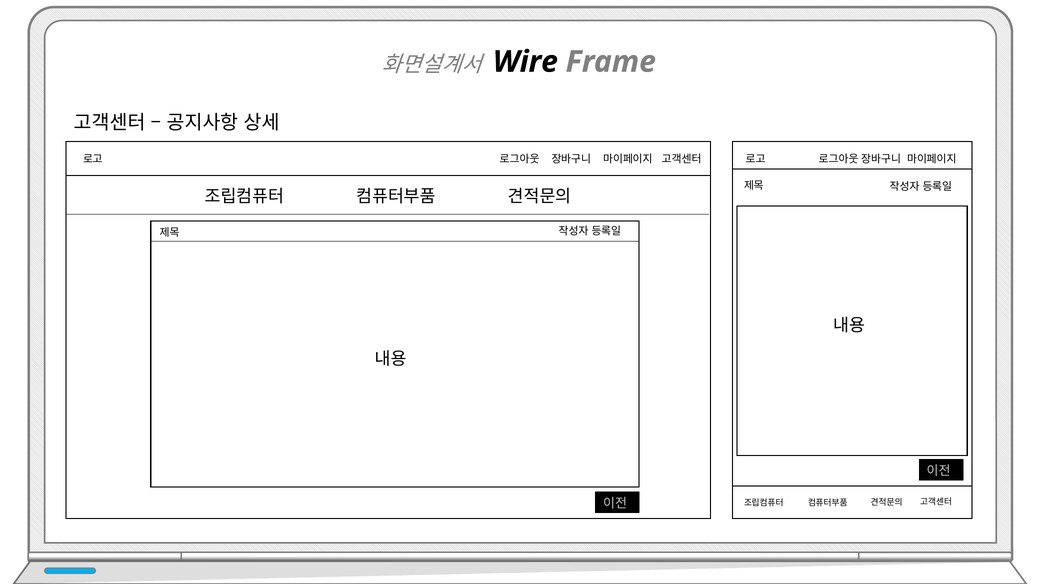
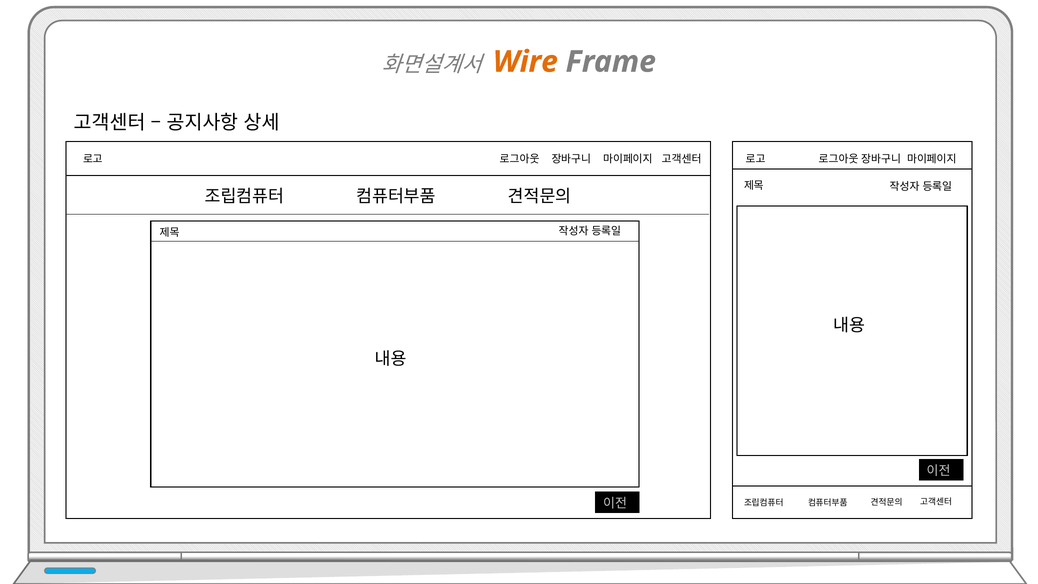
Wire colour: black -> orange
